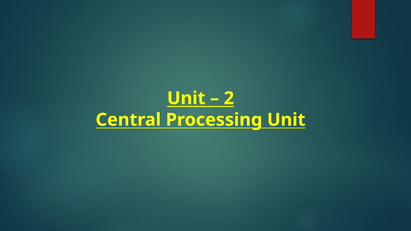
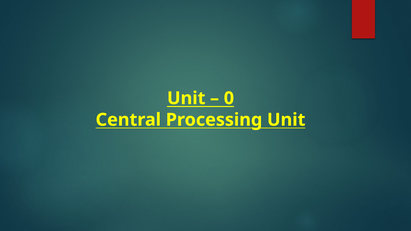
2: 2 -> 0
